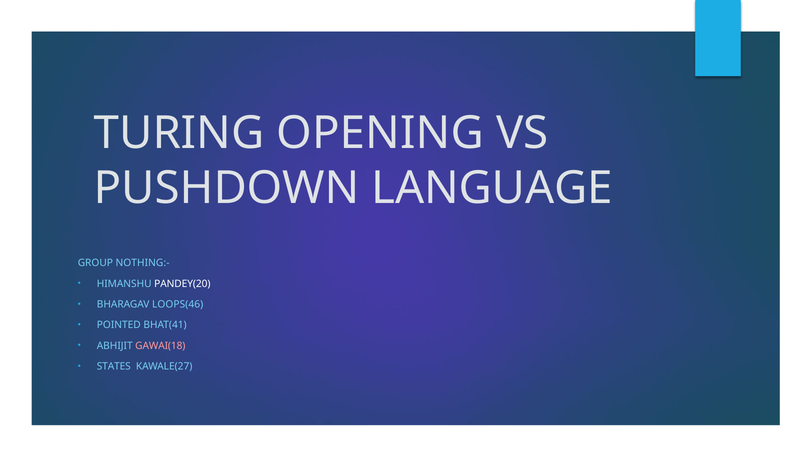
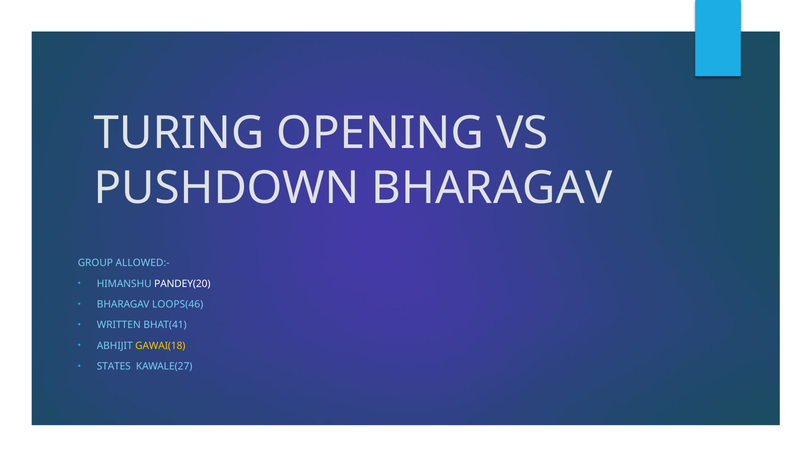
PUSHDOWN LANGUAGE: LANGUAGE -> BHARAGAV
NOTHING:-: NOTHING:- -> ALLOWED:-
POINTED: POINTED -> WRITTEN
GAWAI(18 colour: pink -> yellow
